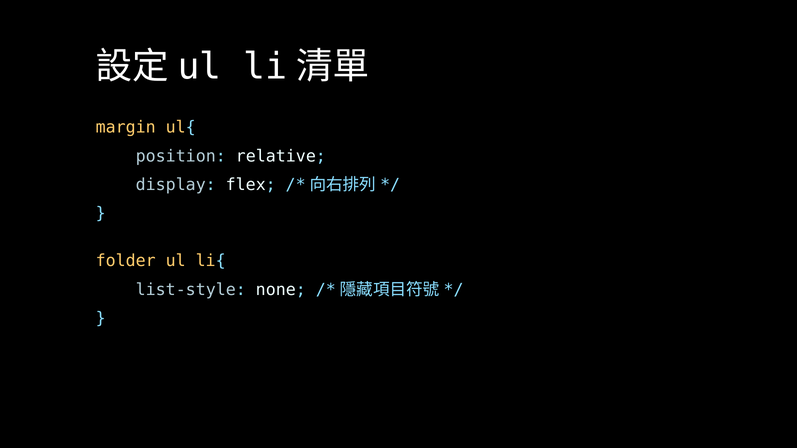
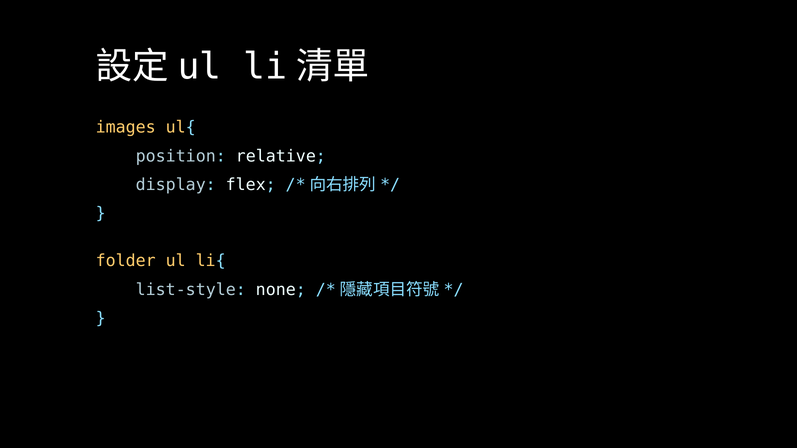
margin: margin -> images
